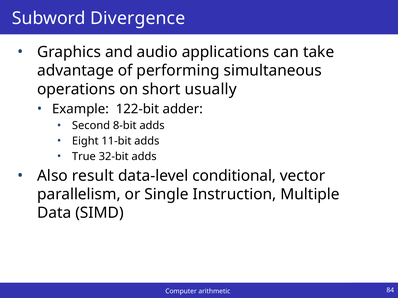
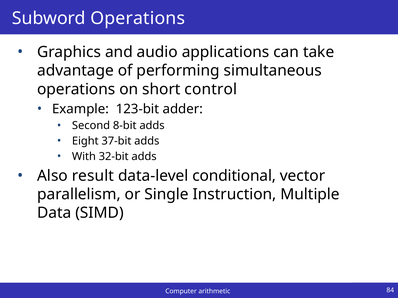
Subword Divergence: Divergence -> Operations
usually: usually -> control
122-bit: 122-bit -> 123-bit
11-bit: 11-bit -> 37-bit
True: True -> With
